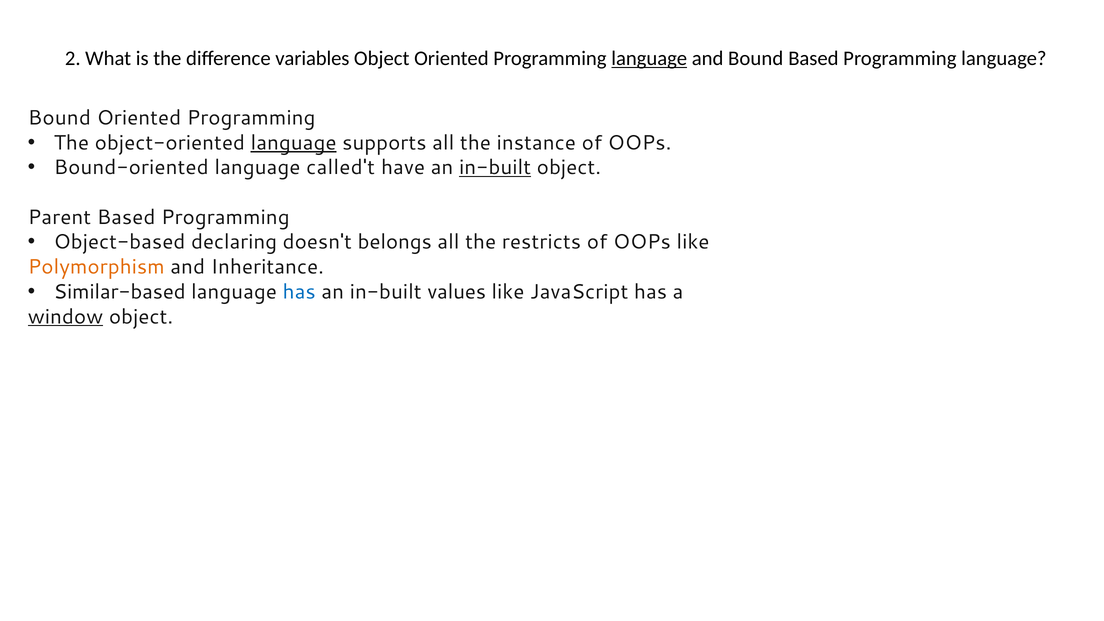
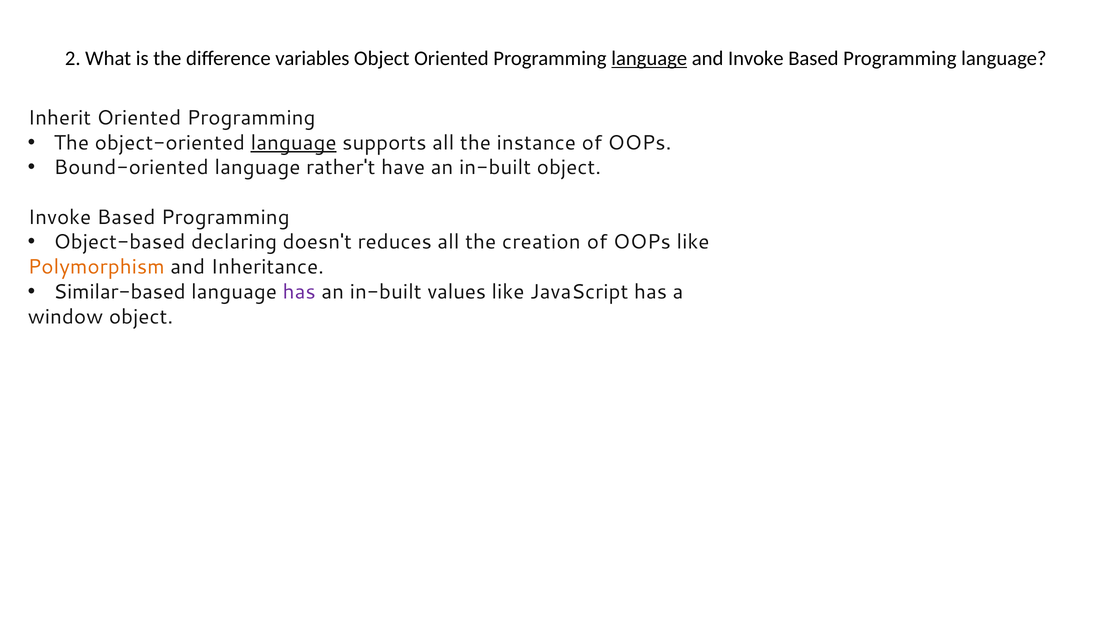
and Bound: Bound -> Invoke
Bound at (59, 118): Bound -> Inherit
called't: called't -> rather't
in-built at (495, 168) underline: present -> none
Parent at (59, 217): Parent -> Invoke
belongs: belongs -> reduces
restricts: restricts -> creation
has at (299, 292) colour: blue -> purple
window underline: present -> none
